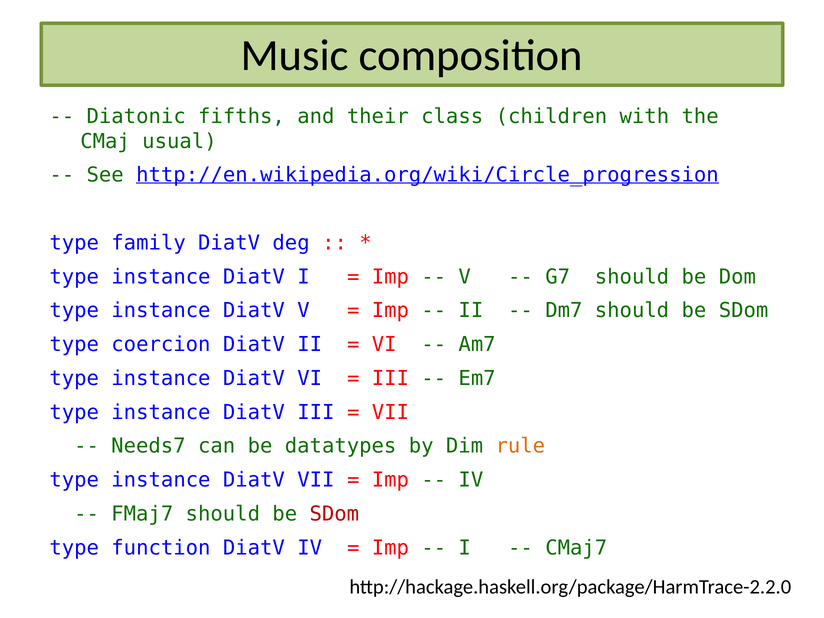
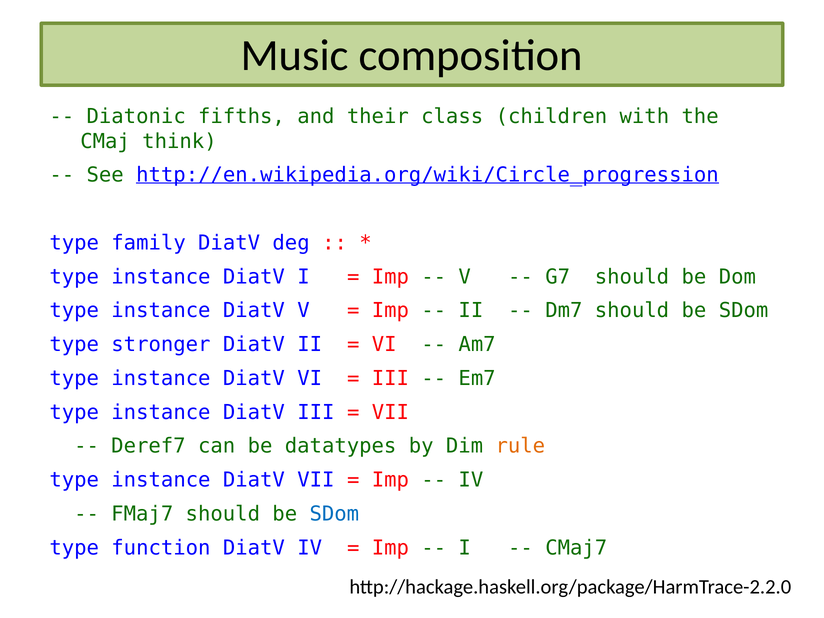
usual: usual -> think
coercion: coercion -> stronger
Needs7: Needs7 -> Deref7
SDom at (334, 514) colour: red -> blue
